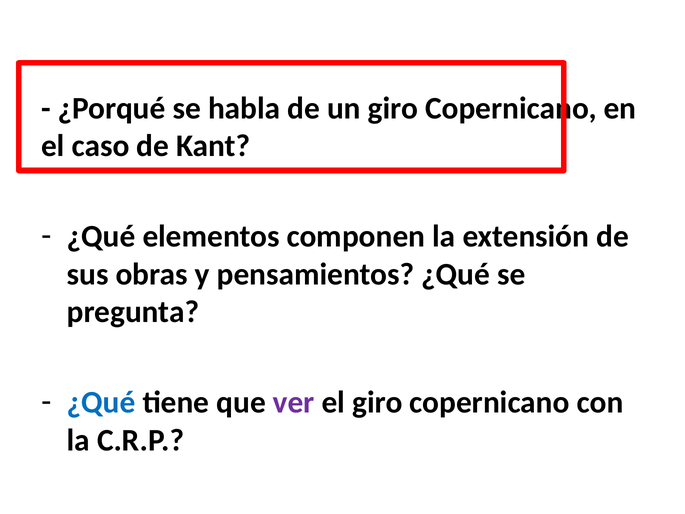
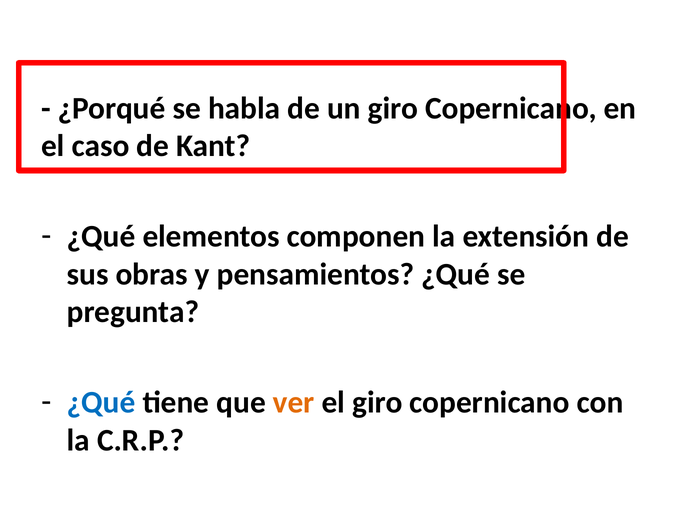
ver colour: purple -> orange
